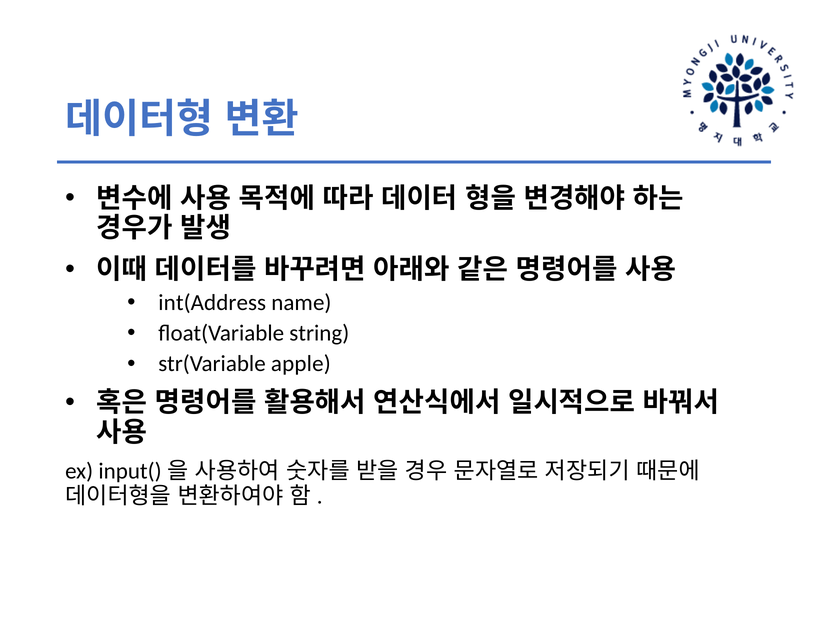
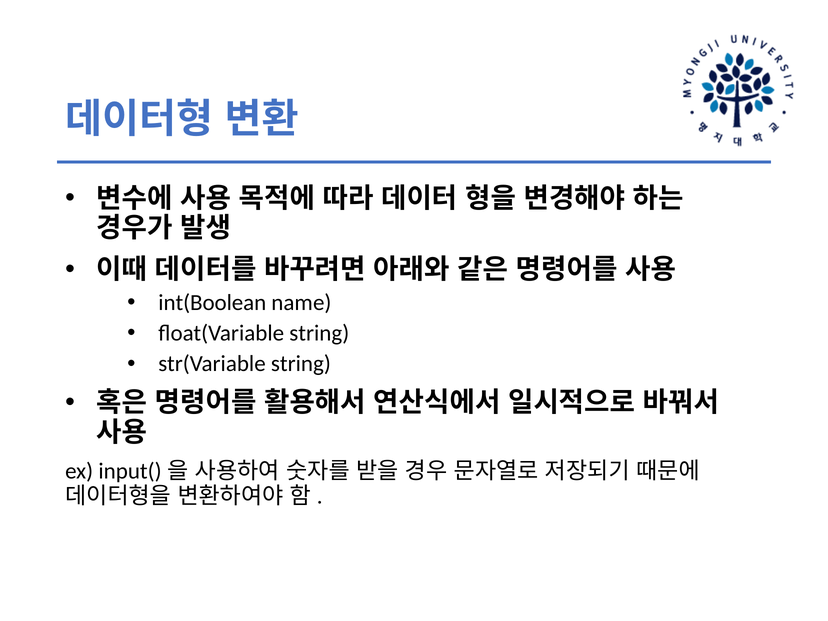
int(Address: int(Address -> int(Boolean
str(Variable apple: apple -> string
